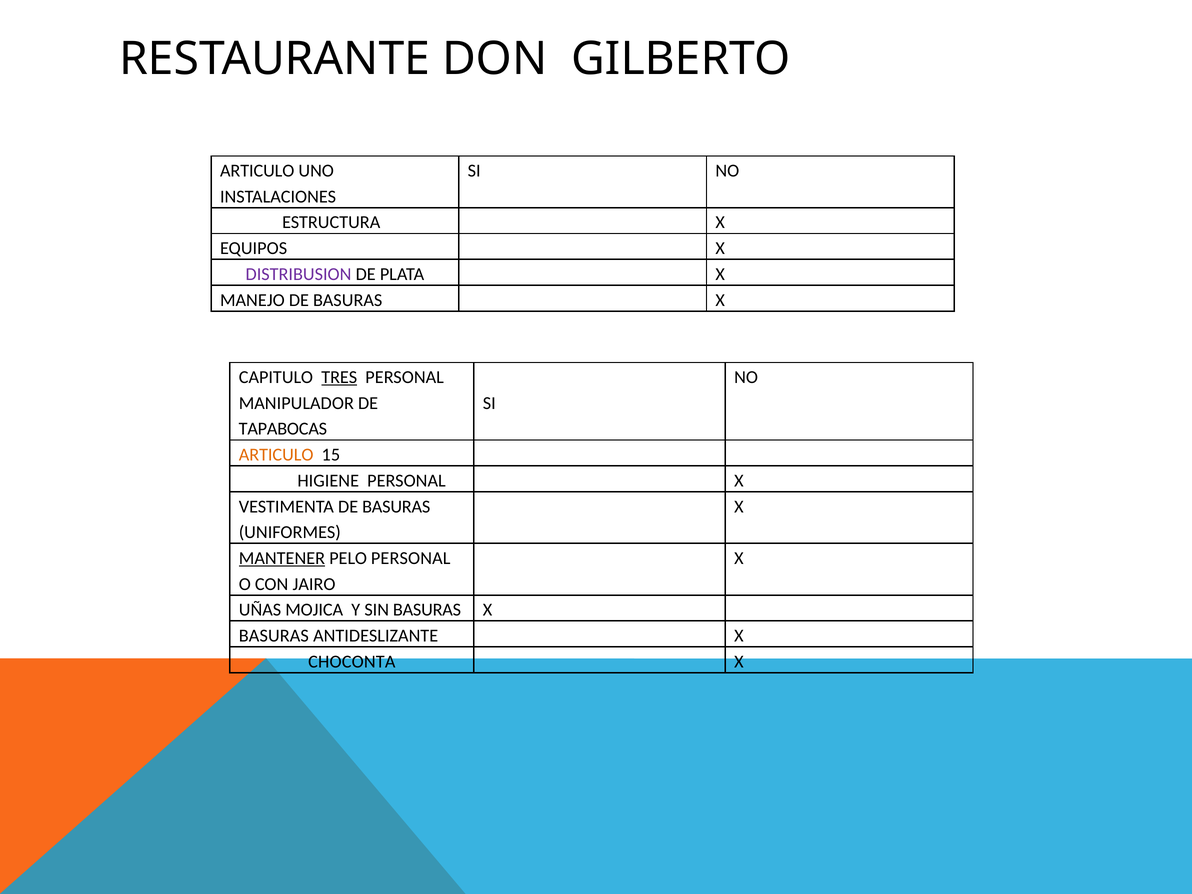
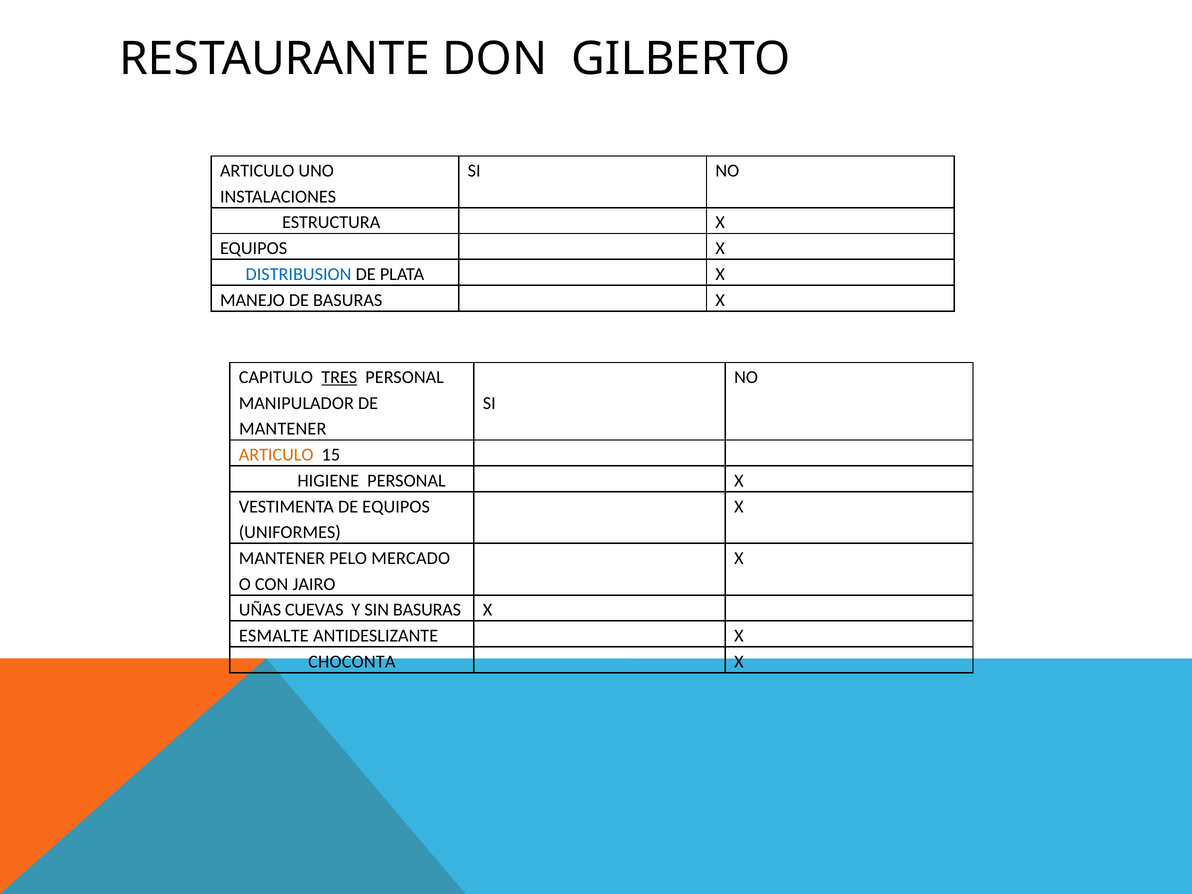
DISTRIBUSION colour: purple -> blue
TAPABOCAS at (283, 429): TAPABOCAS -> MANTENER
VESTIMENTA DE BASURAS: BASURAS -> EQUIPOS
MANTENER at (282, 558) underline: present -> none
PELO PERSONAL: PERSONAL -> MERCADO
MOJICA: MOJICA -> CUEVAS
BASURAS at (274, 636): BASURAS -> ESMALTE
